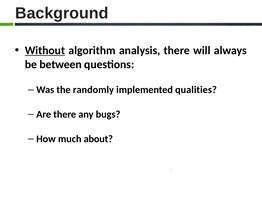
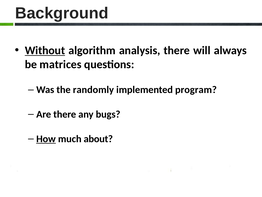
between: between -> matrices
qualities: qualities -> program
How underline: none -> present
